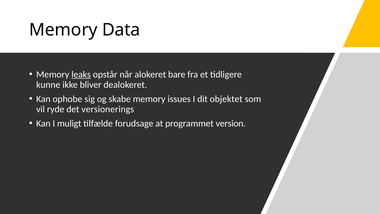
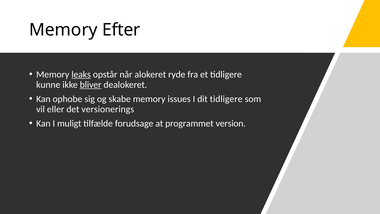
Data: Data -> Efter
bare: bare -> ryde
bliver underline: none -> present
dit objektet: objektet -> tidligere
ryde: ryde -> eller
